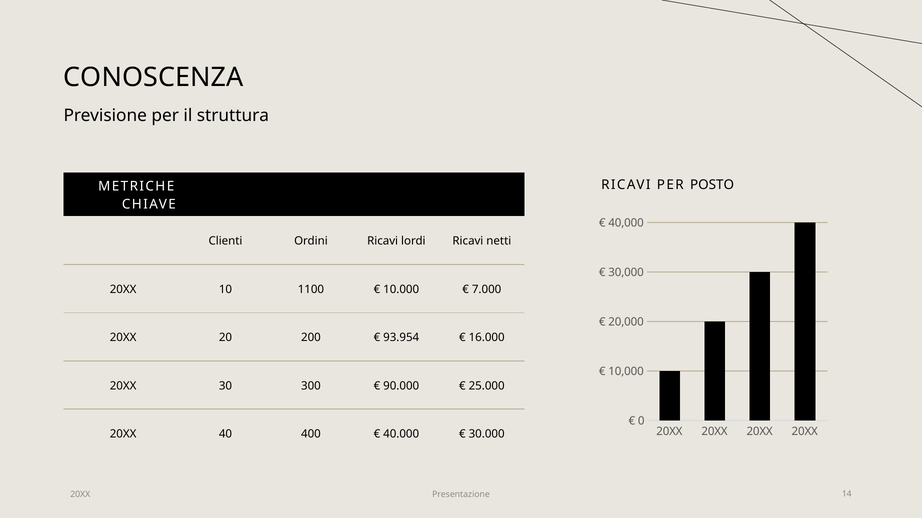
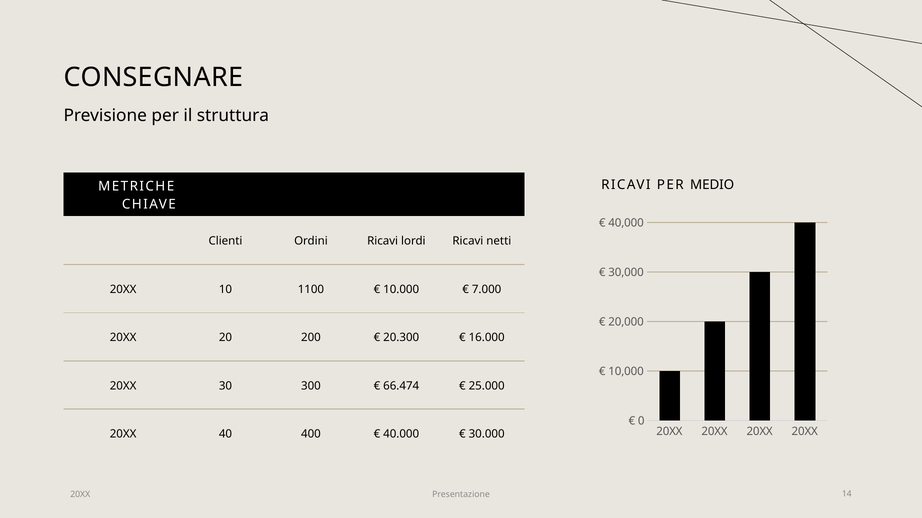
CONOSCENZA: CONOSCENZA -> CONSEGNARE
POSTO: POSTO -> MEDIO
93.954: 93.954 -> 20.300
90.000: 90.000 -> 66.474
